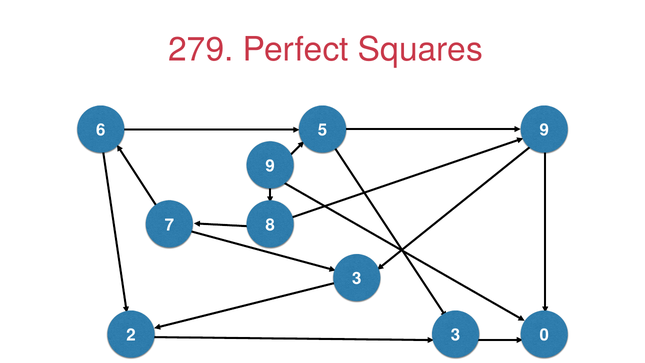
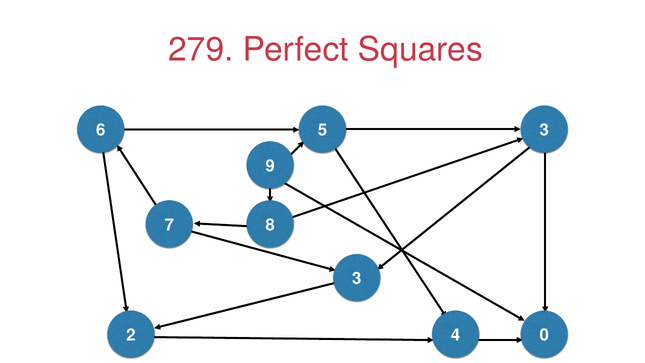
9 at (544, 130): 9 -> 3
2 3: 3 -> 4
